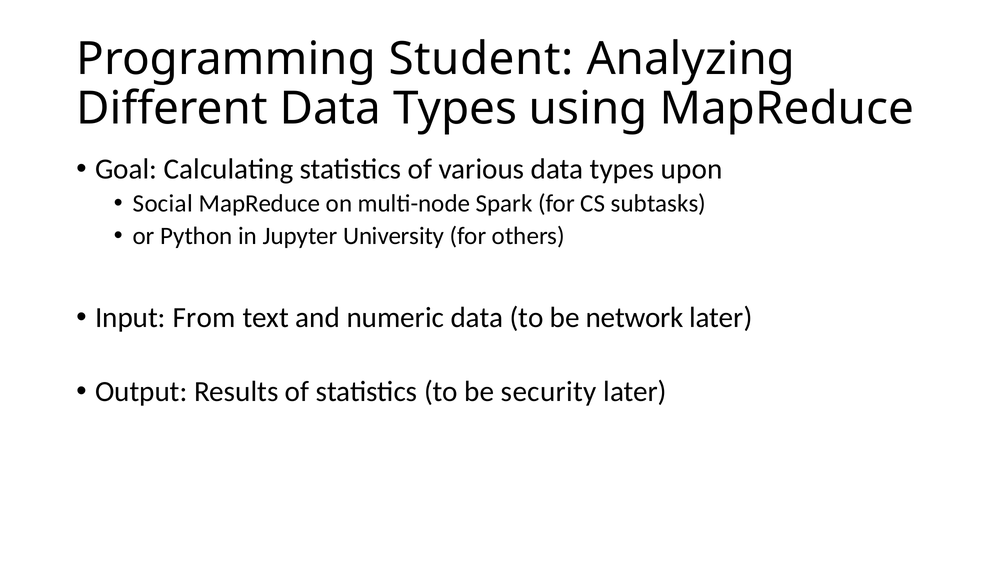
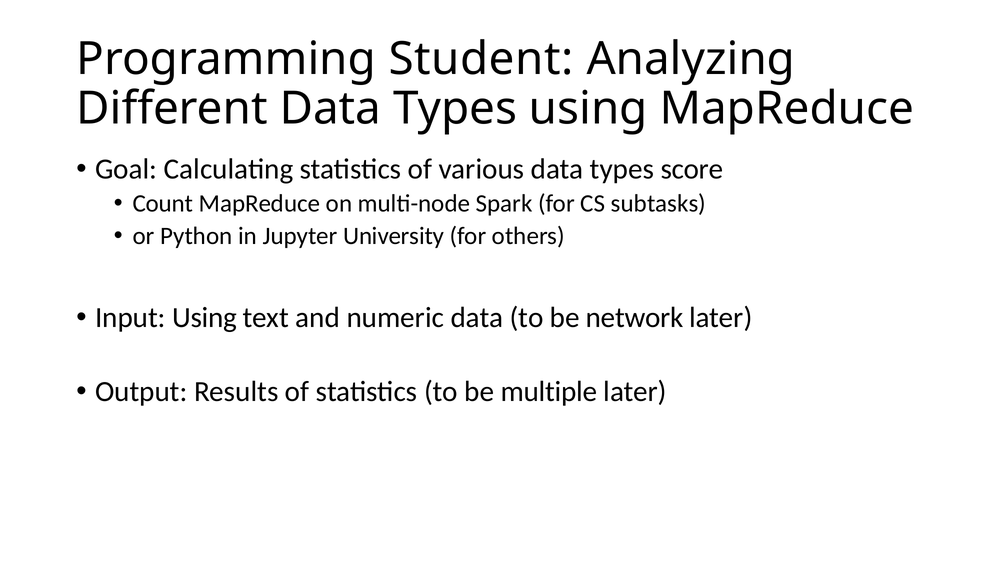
upon: upon -> score
Social: Social -> Count
Input From: From -> Using
security: security -> multiple
